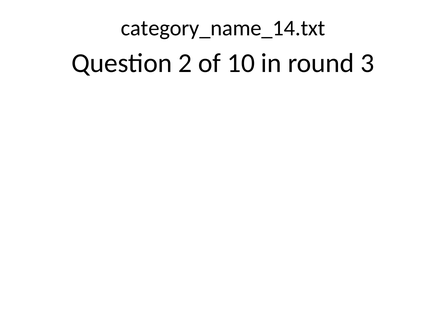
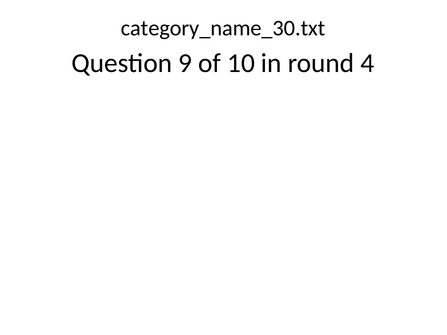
category_name_14.txt: category_name_14.txt -> category_name_30.txt
2: 2 -> 9
3: 3 -> 4
